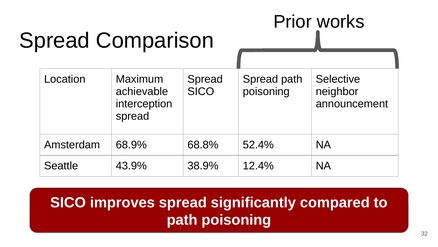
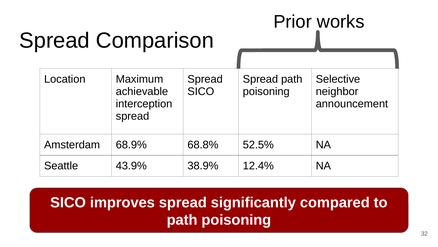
52.4%: 52.4% -> 52.5%
